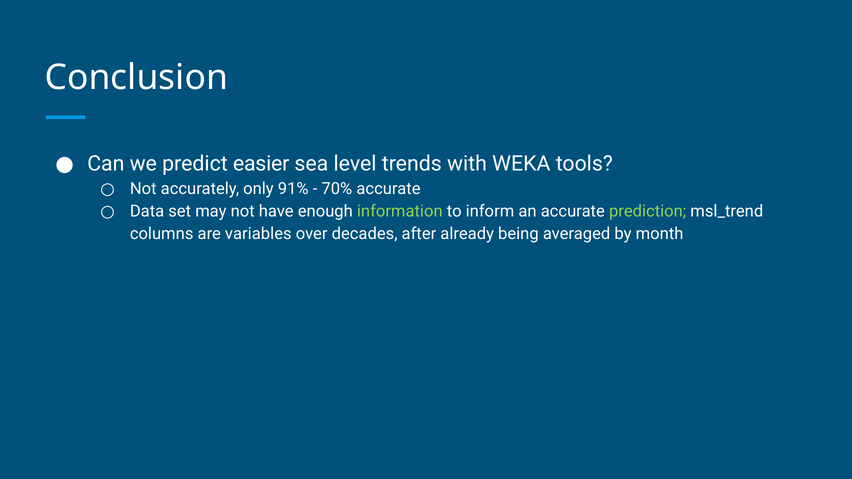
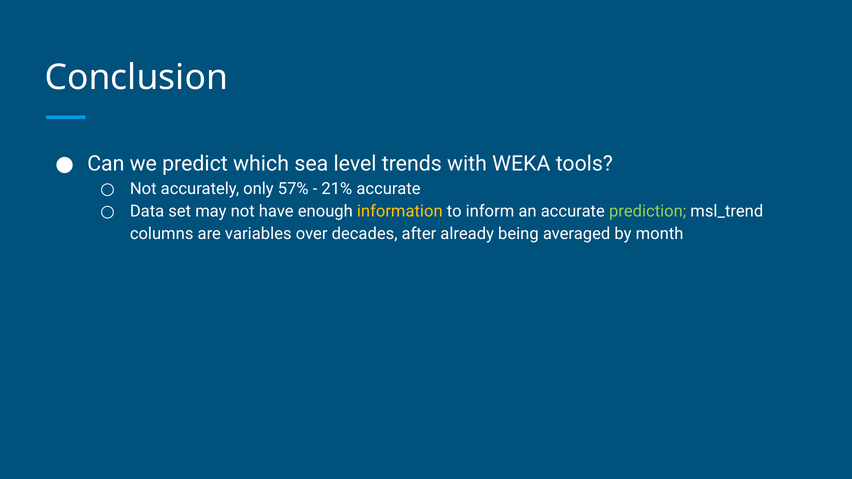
easier: easier -> which
91%: 91% -> 57%
70%: 70% -> 21%
information colour: light green -> yellow
